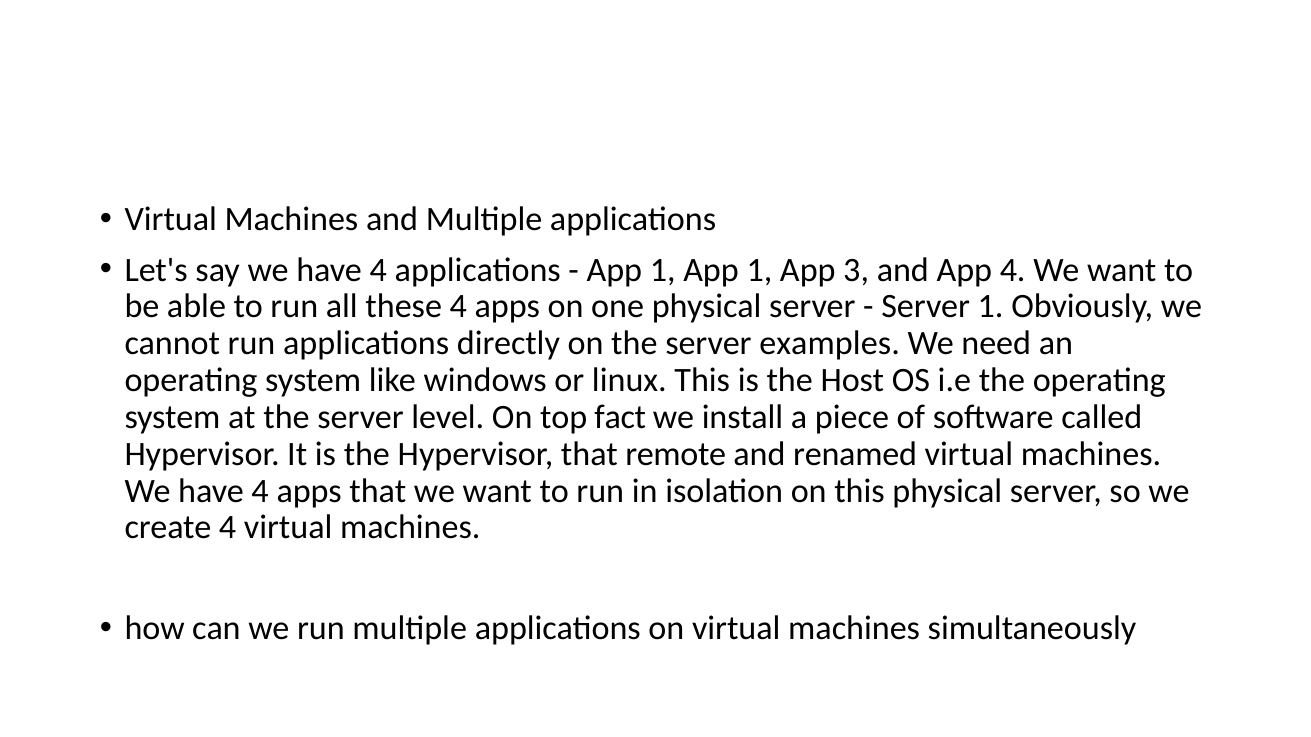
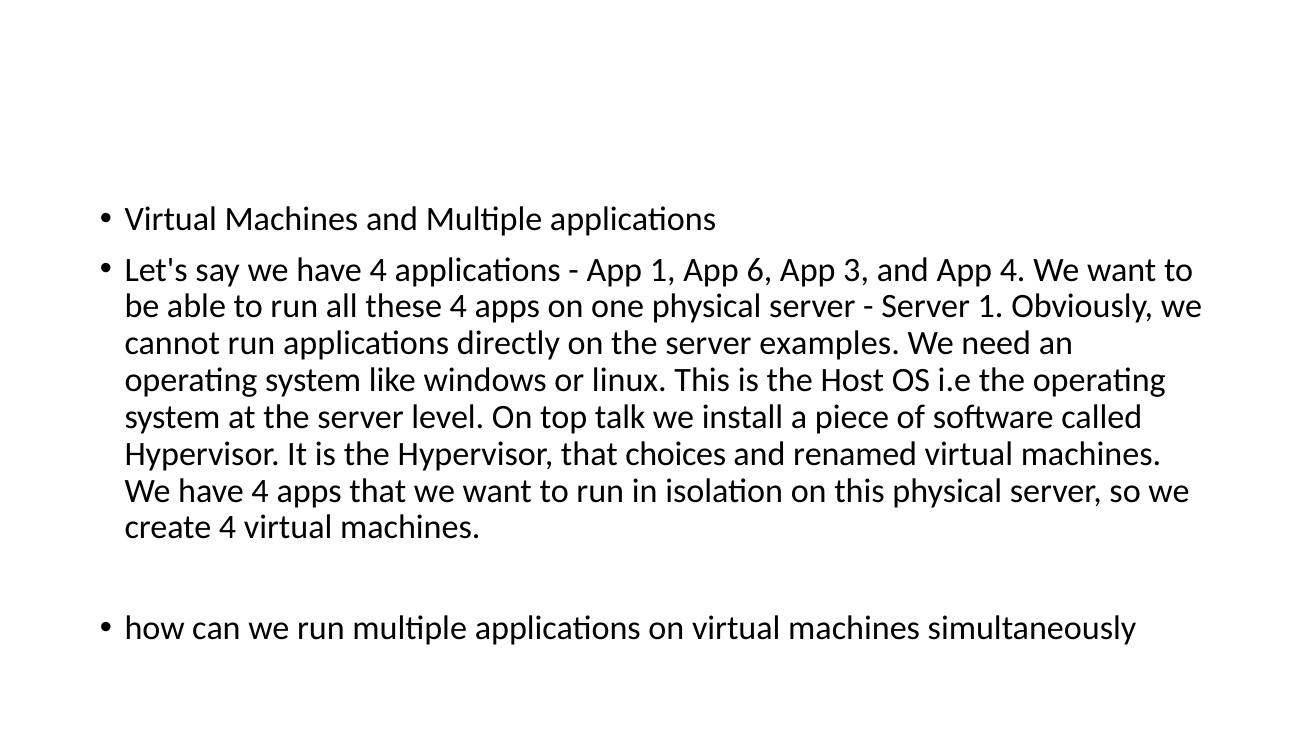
1 App 1: 1 -> 6
fact: fact -> talk
remote: remote -> choices
